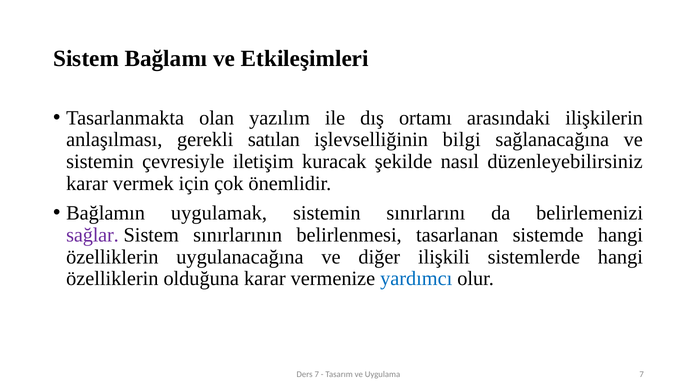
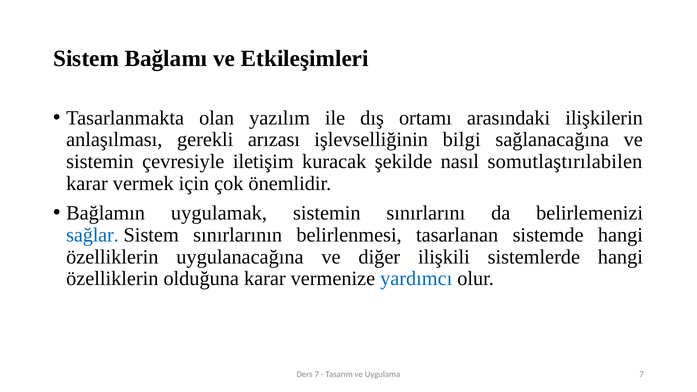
satılan: satılan -> arızası
düzenleyebilirsiniz: düzenleyebilirsiniz -> somutlaştırılabilen
sağlar colour: purple -> blue
